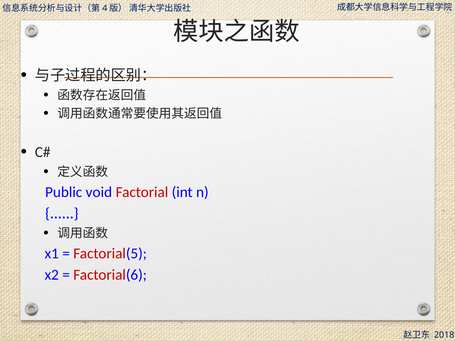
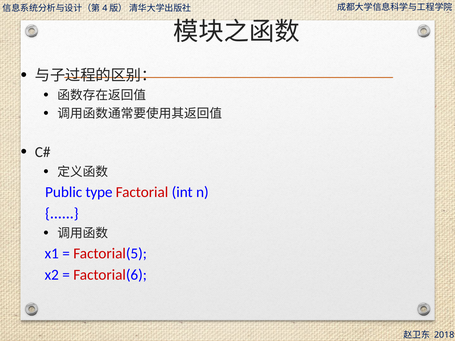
void: void -> type
